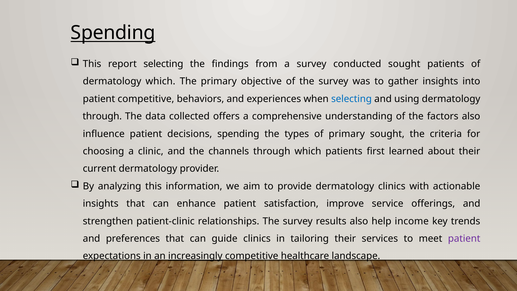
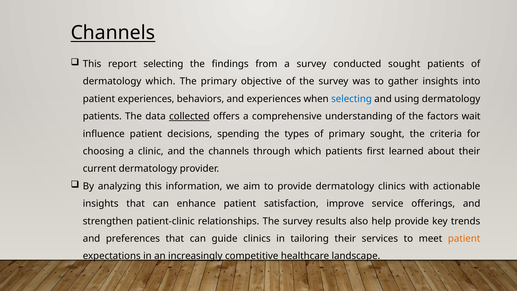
Spending at (113, 33): Spending -> Channels
patient competitive: competitive -> experiences
through at (102, 116): through -> patients
collected underline: none -> present
factors also: also -> wait
help income: income -> provide
patient at (464, 238) colour: purple -> orange
